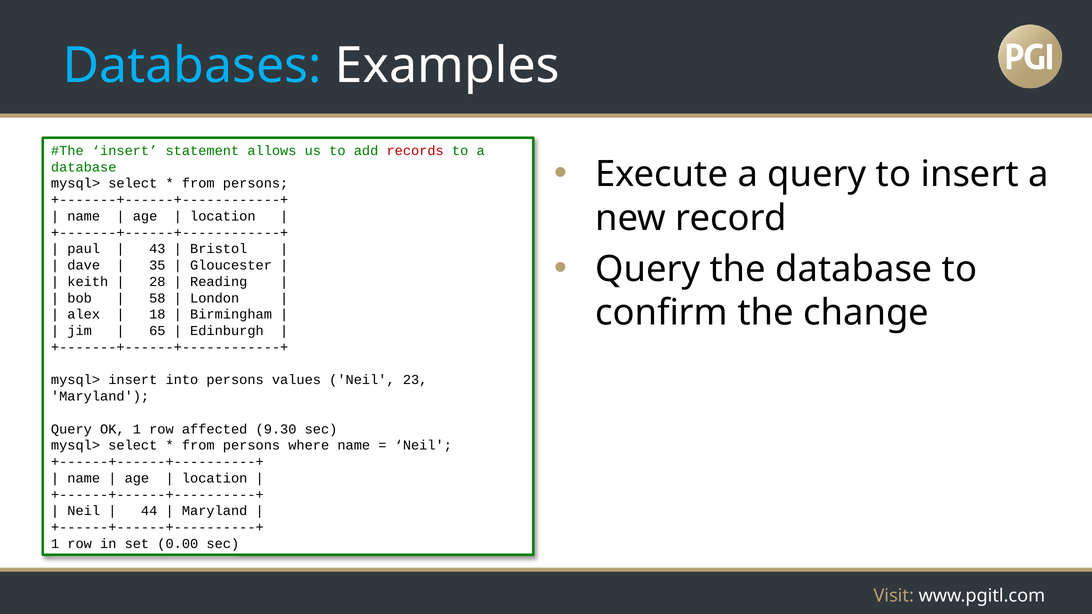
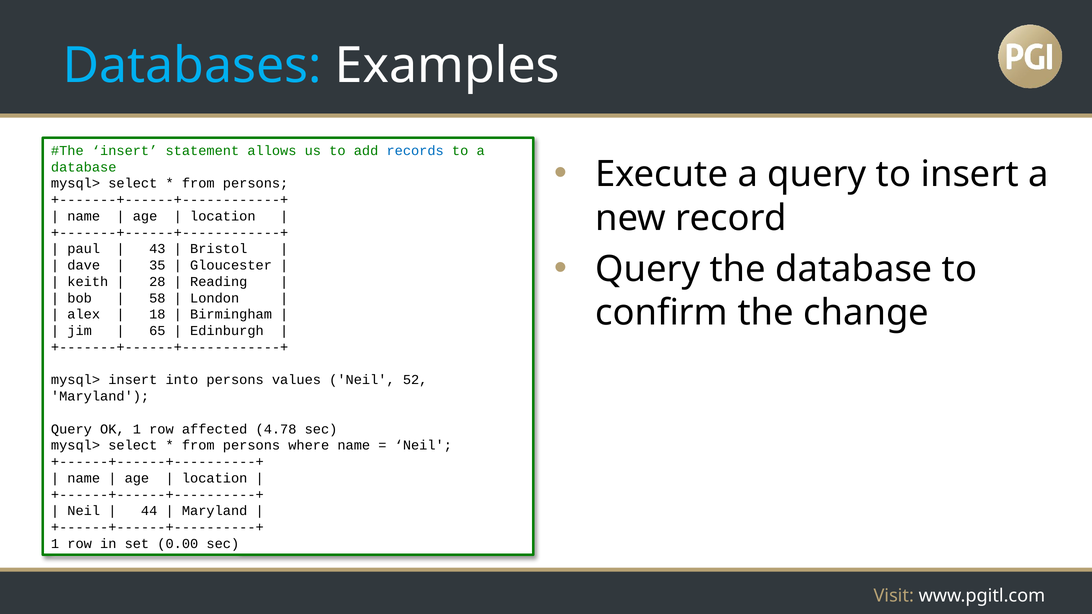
records colour: red -> blue
23: 23 -> 52
9.30: 9.30 -> 4.78
